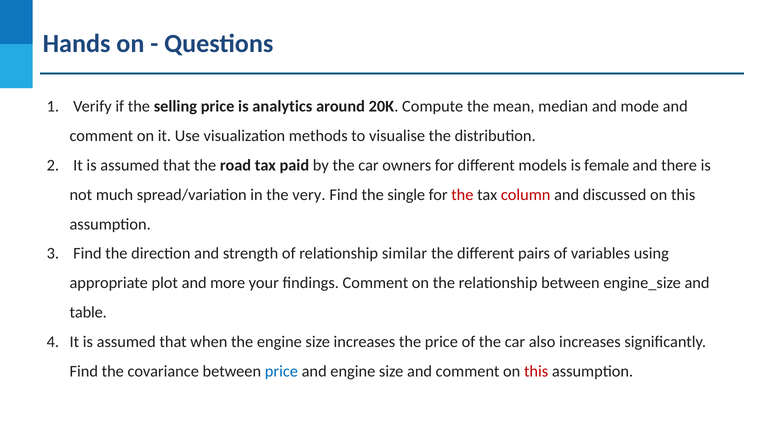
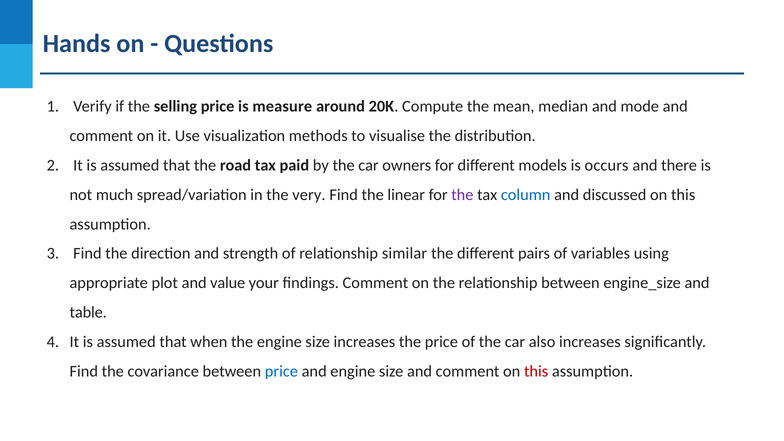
analytics: analytics -> measure
female: female -> occurs
single: single -> linear
the at (462, 195) colour: red -> purple
column colour: red -> blue
more: more -> value
